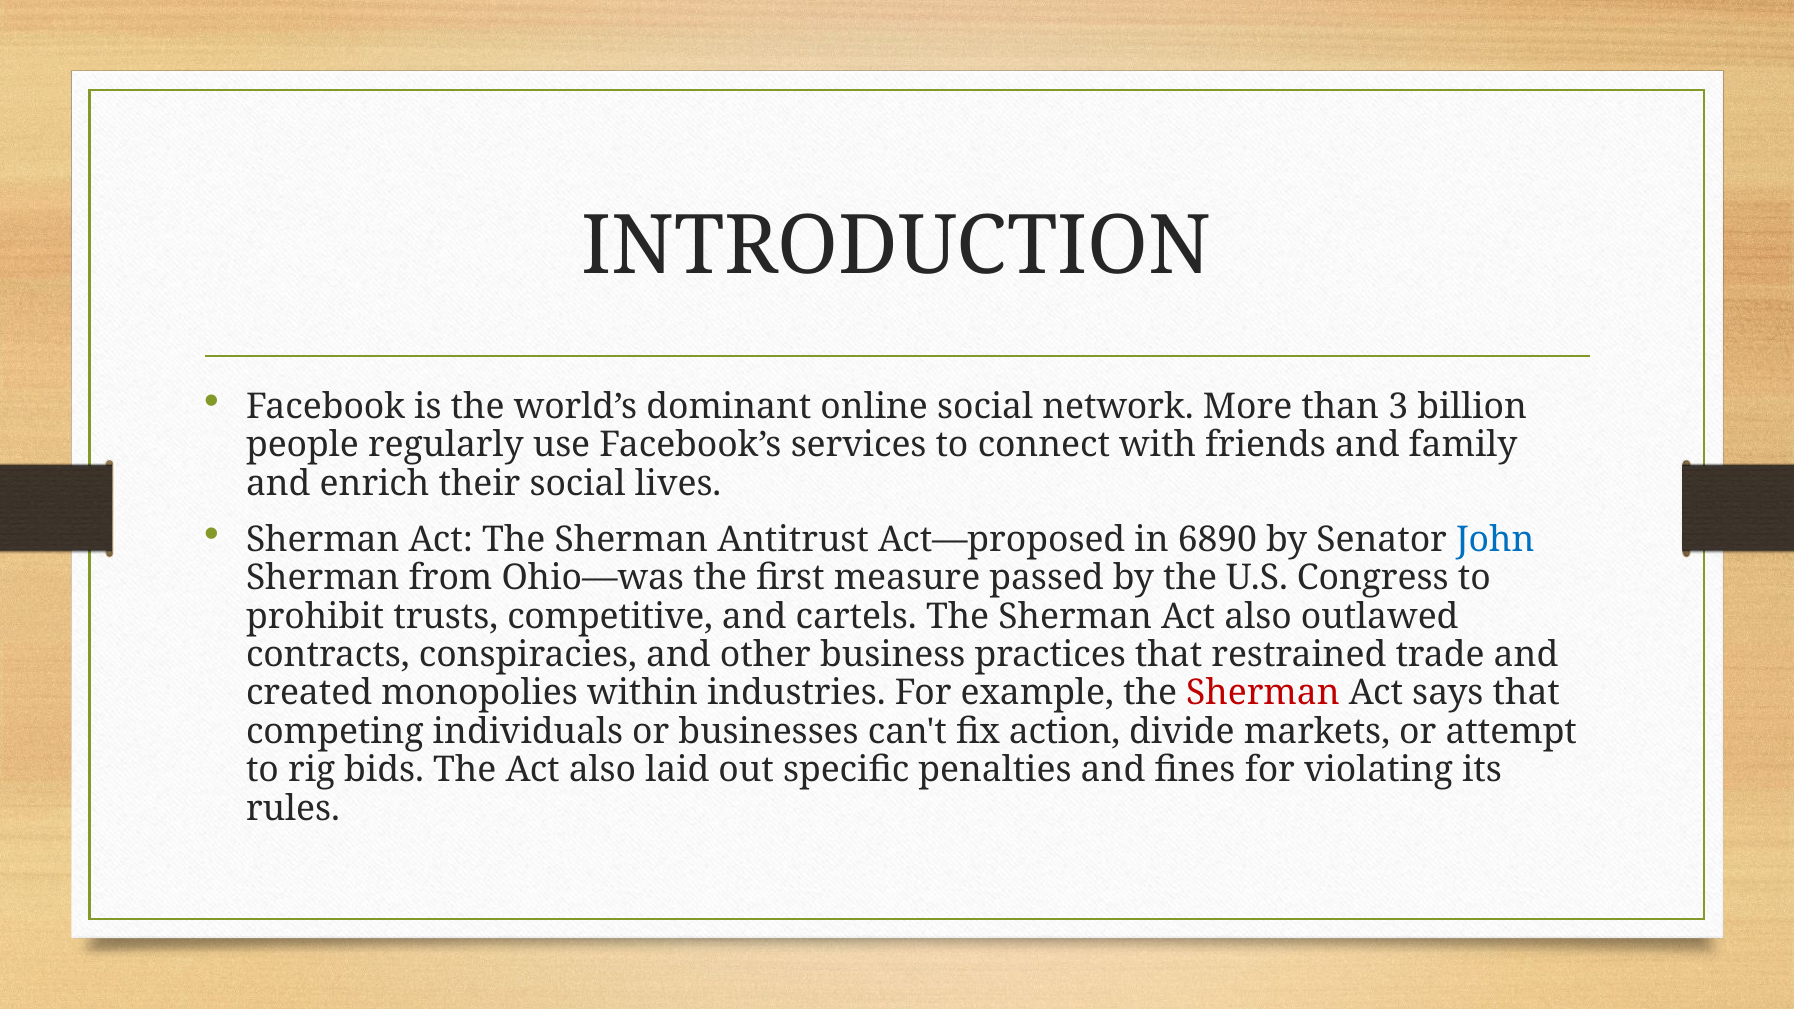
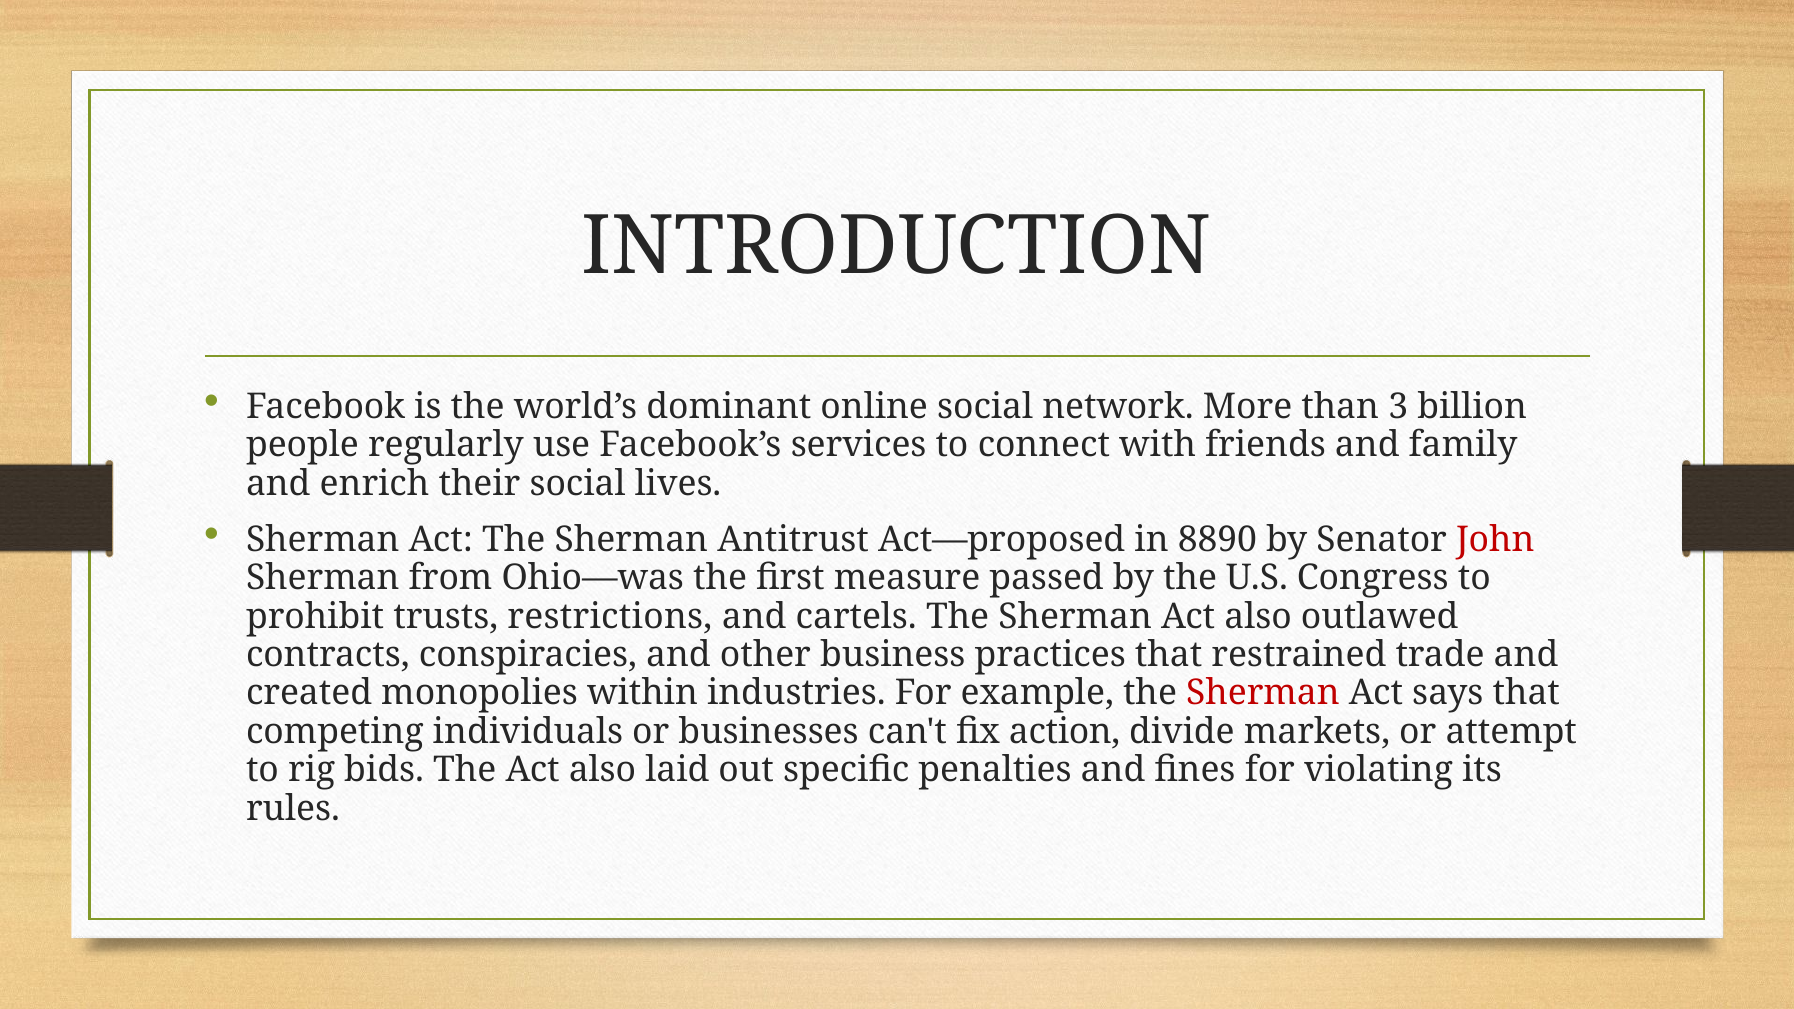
6890: 6890 -> 8890
John colour: blue -> red
competitive: competitive -> restrictions
